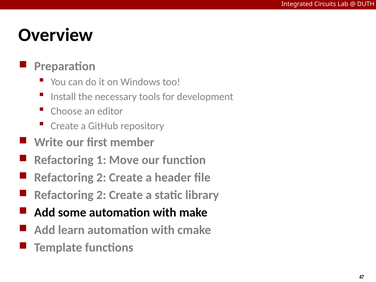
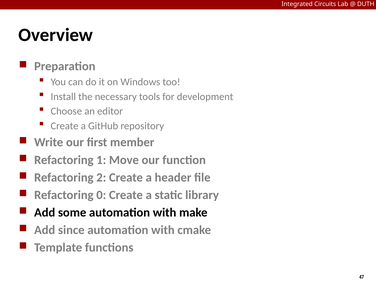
2 at (101, 195): 2 -> 0
learn: learn -> since
